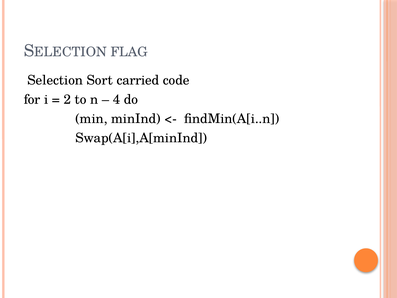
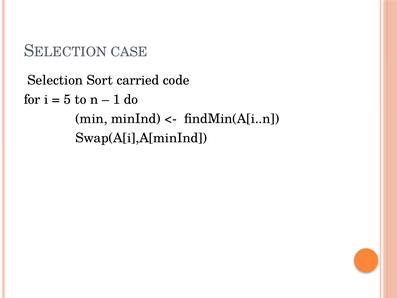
FLAG: FLAG -> CASE
2: 2 -> 5
4: 4 -> 1
